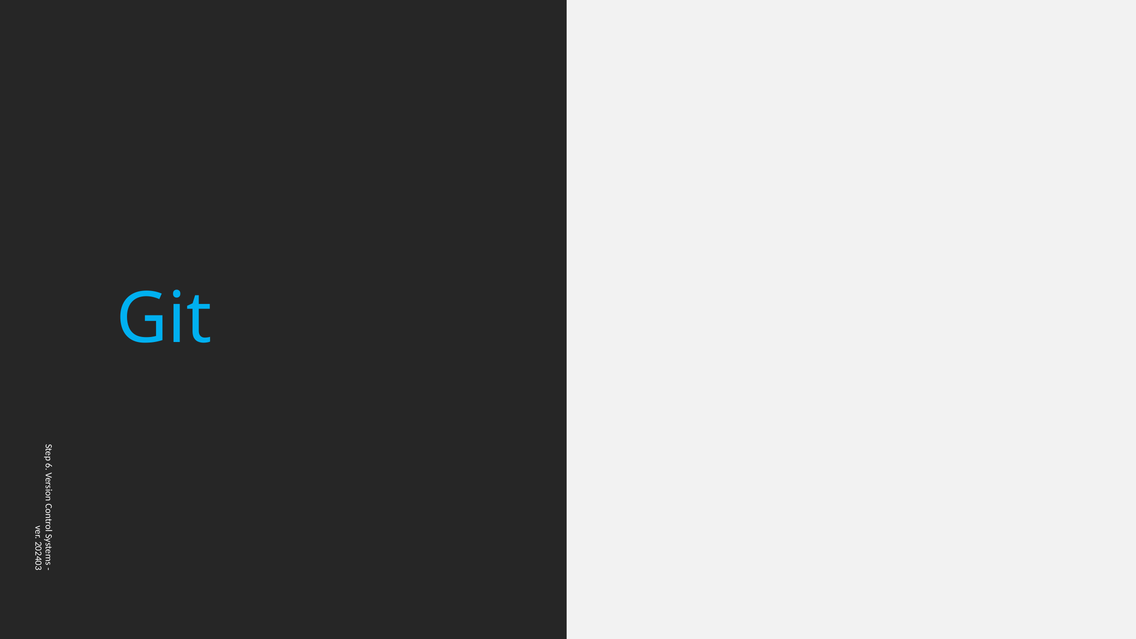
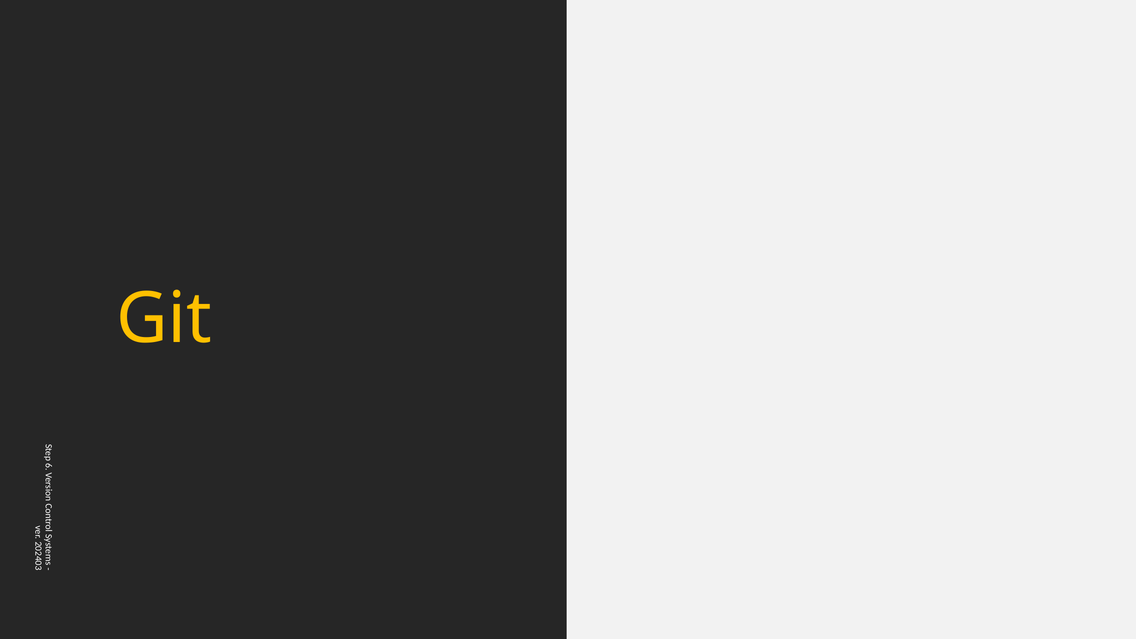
Git colour: light blue -> yellow
